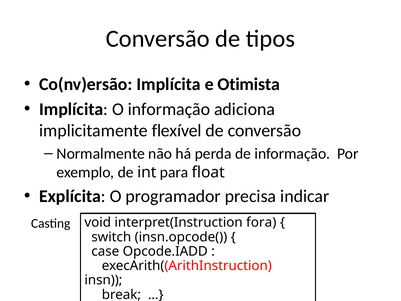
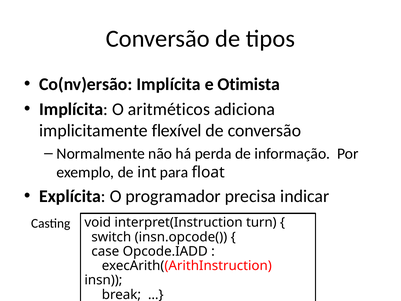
O informação: informação -> aritméticos
fora: fora -> turn
